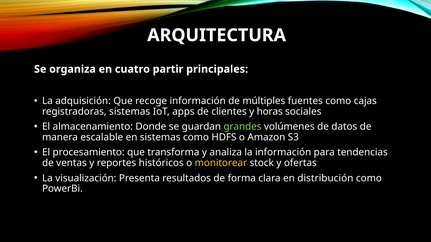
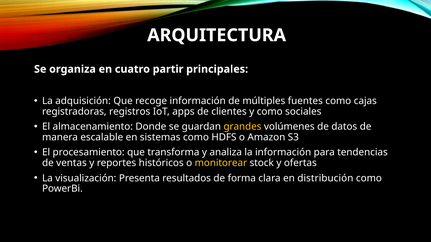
registradoras sistemas: sistemas -> registros
y horas: horas -> como
grandes colour: light green -> yellow
